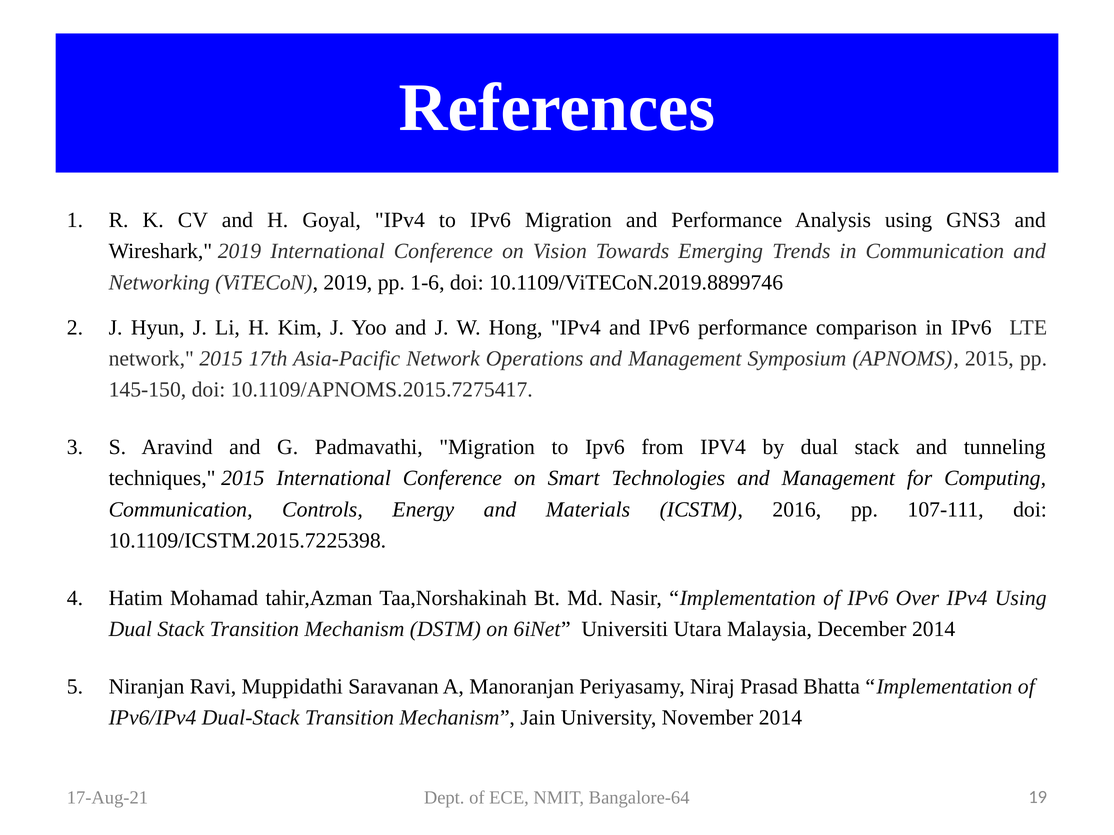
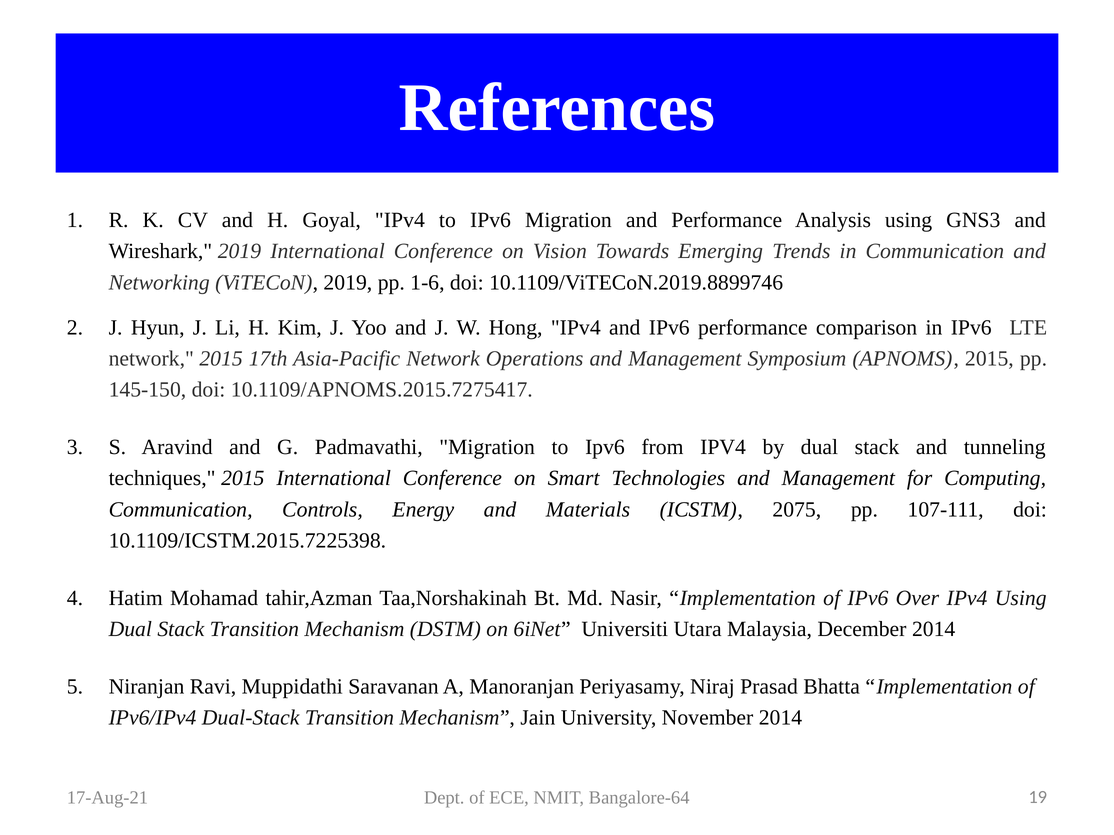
2016: 2016 -> 2075
